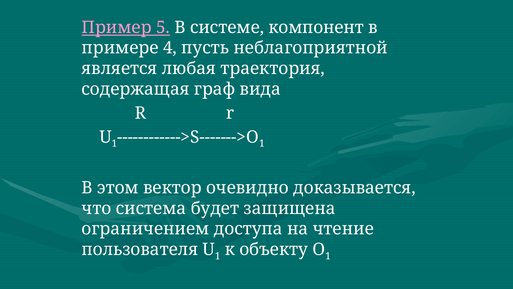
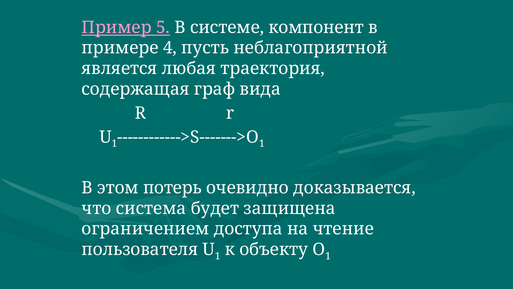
вектор: вектор -> потерь
